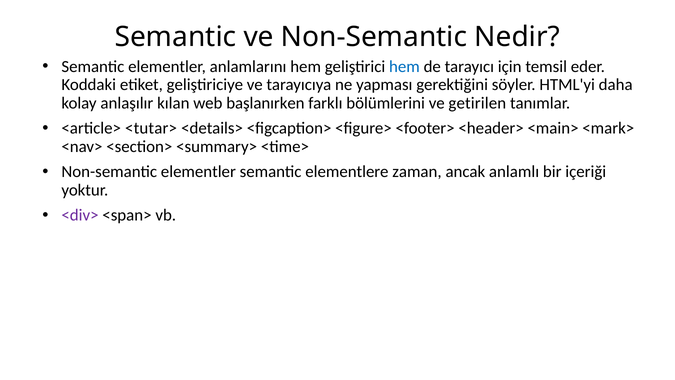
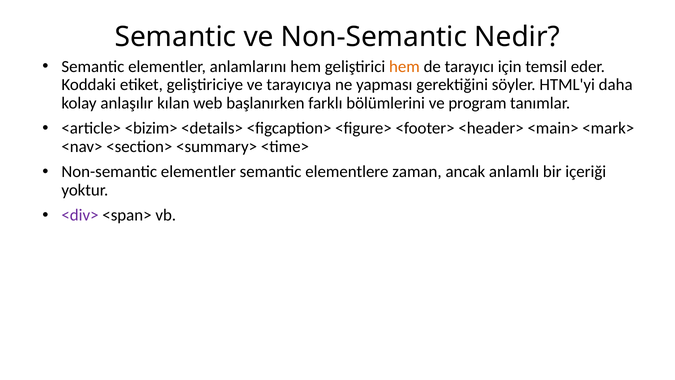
hem at (404, 66) colour: blue -> orange
getirilen: getirilen -> program
<tutar>: <tutar> -> <bizim>
